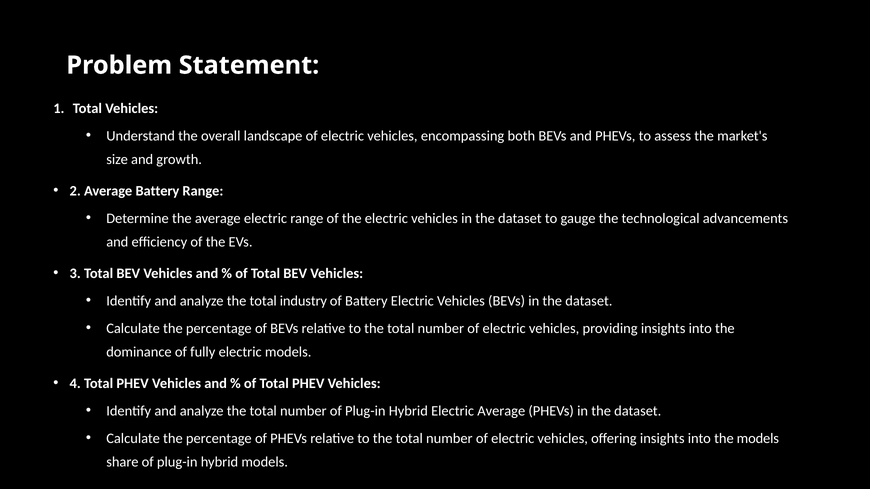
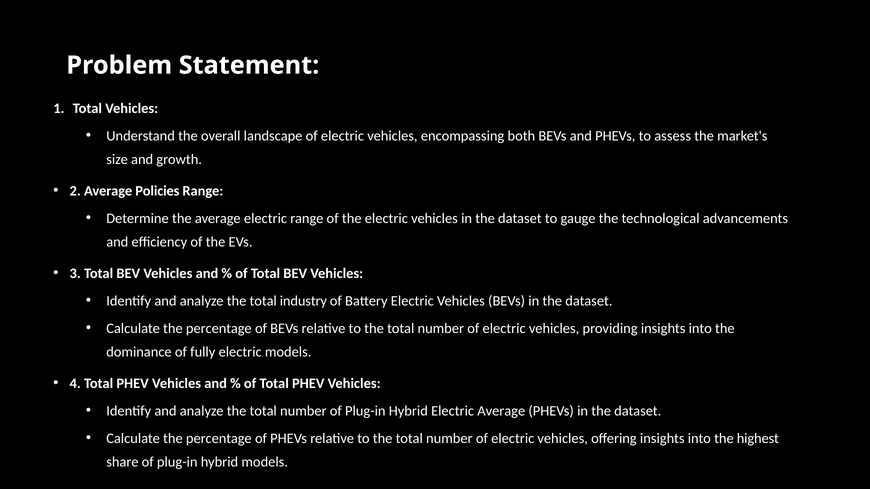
Average Battery: Battery -> Policies
the models: models -> highest
